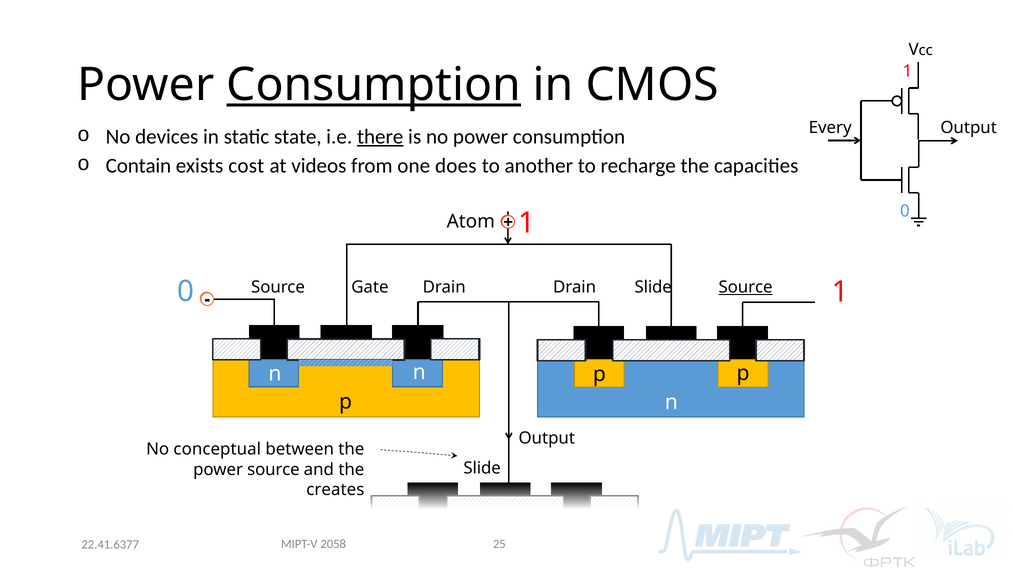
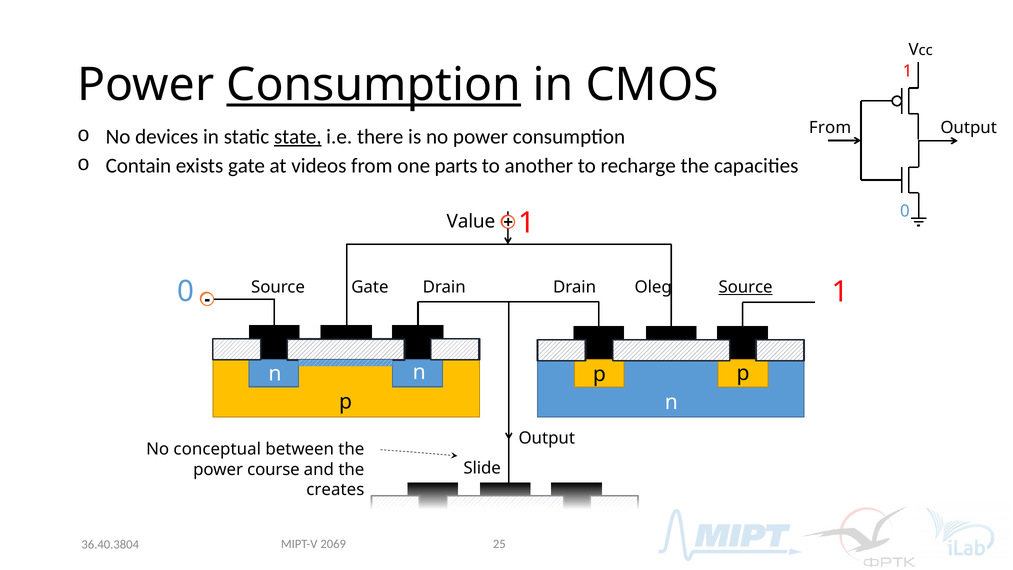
Every at (830, 128): Every -> From
state underline: none -> present
there underline: present -> none
exists cost: cost -> gate
does: does -> parts
Atom: Atom -> Value
Slide at (653, 287): Slide -> Oleg
power source: source -> course
2058: 2058 -> 2069
22.41.6377: 22.41.6377 -> 36.40.3804
